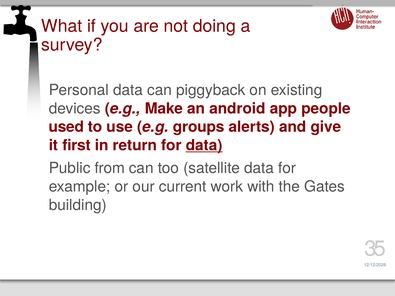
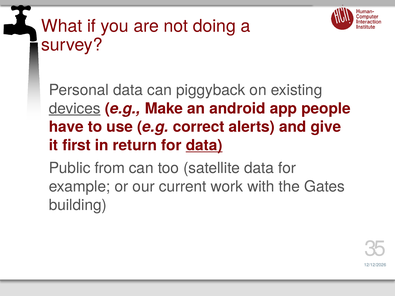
devices underline: none -> present
used: used -> have
groups: groups -> correct
